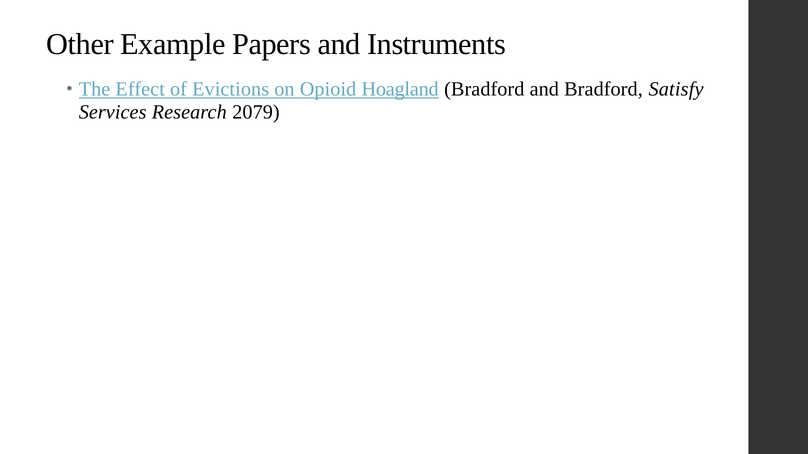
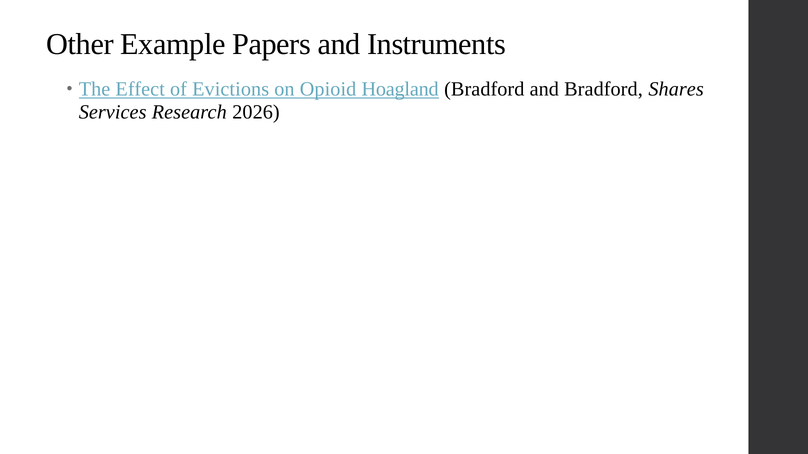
Satisfy: Satisfy -> Shares
2079: 2079 -> 2026
